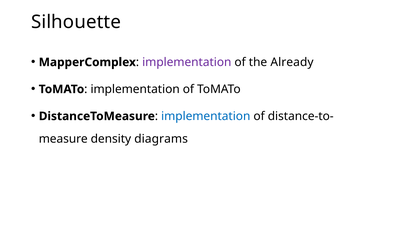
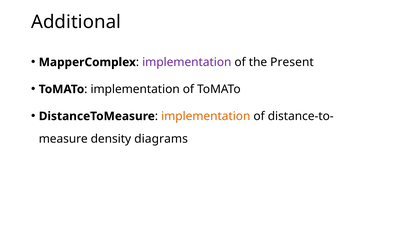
Silhouette: Silhouette -> Additional
Already: Already -> Present
implementation at (206, 116) colour: blue -> orange
